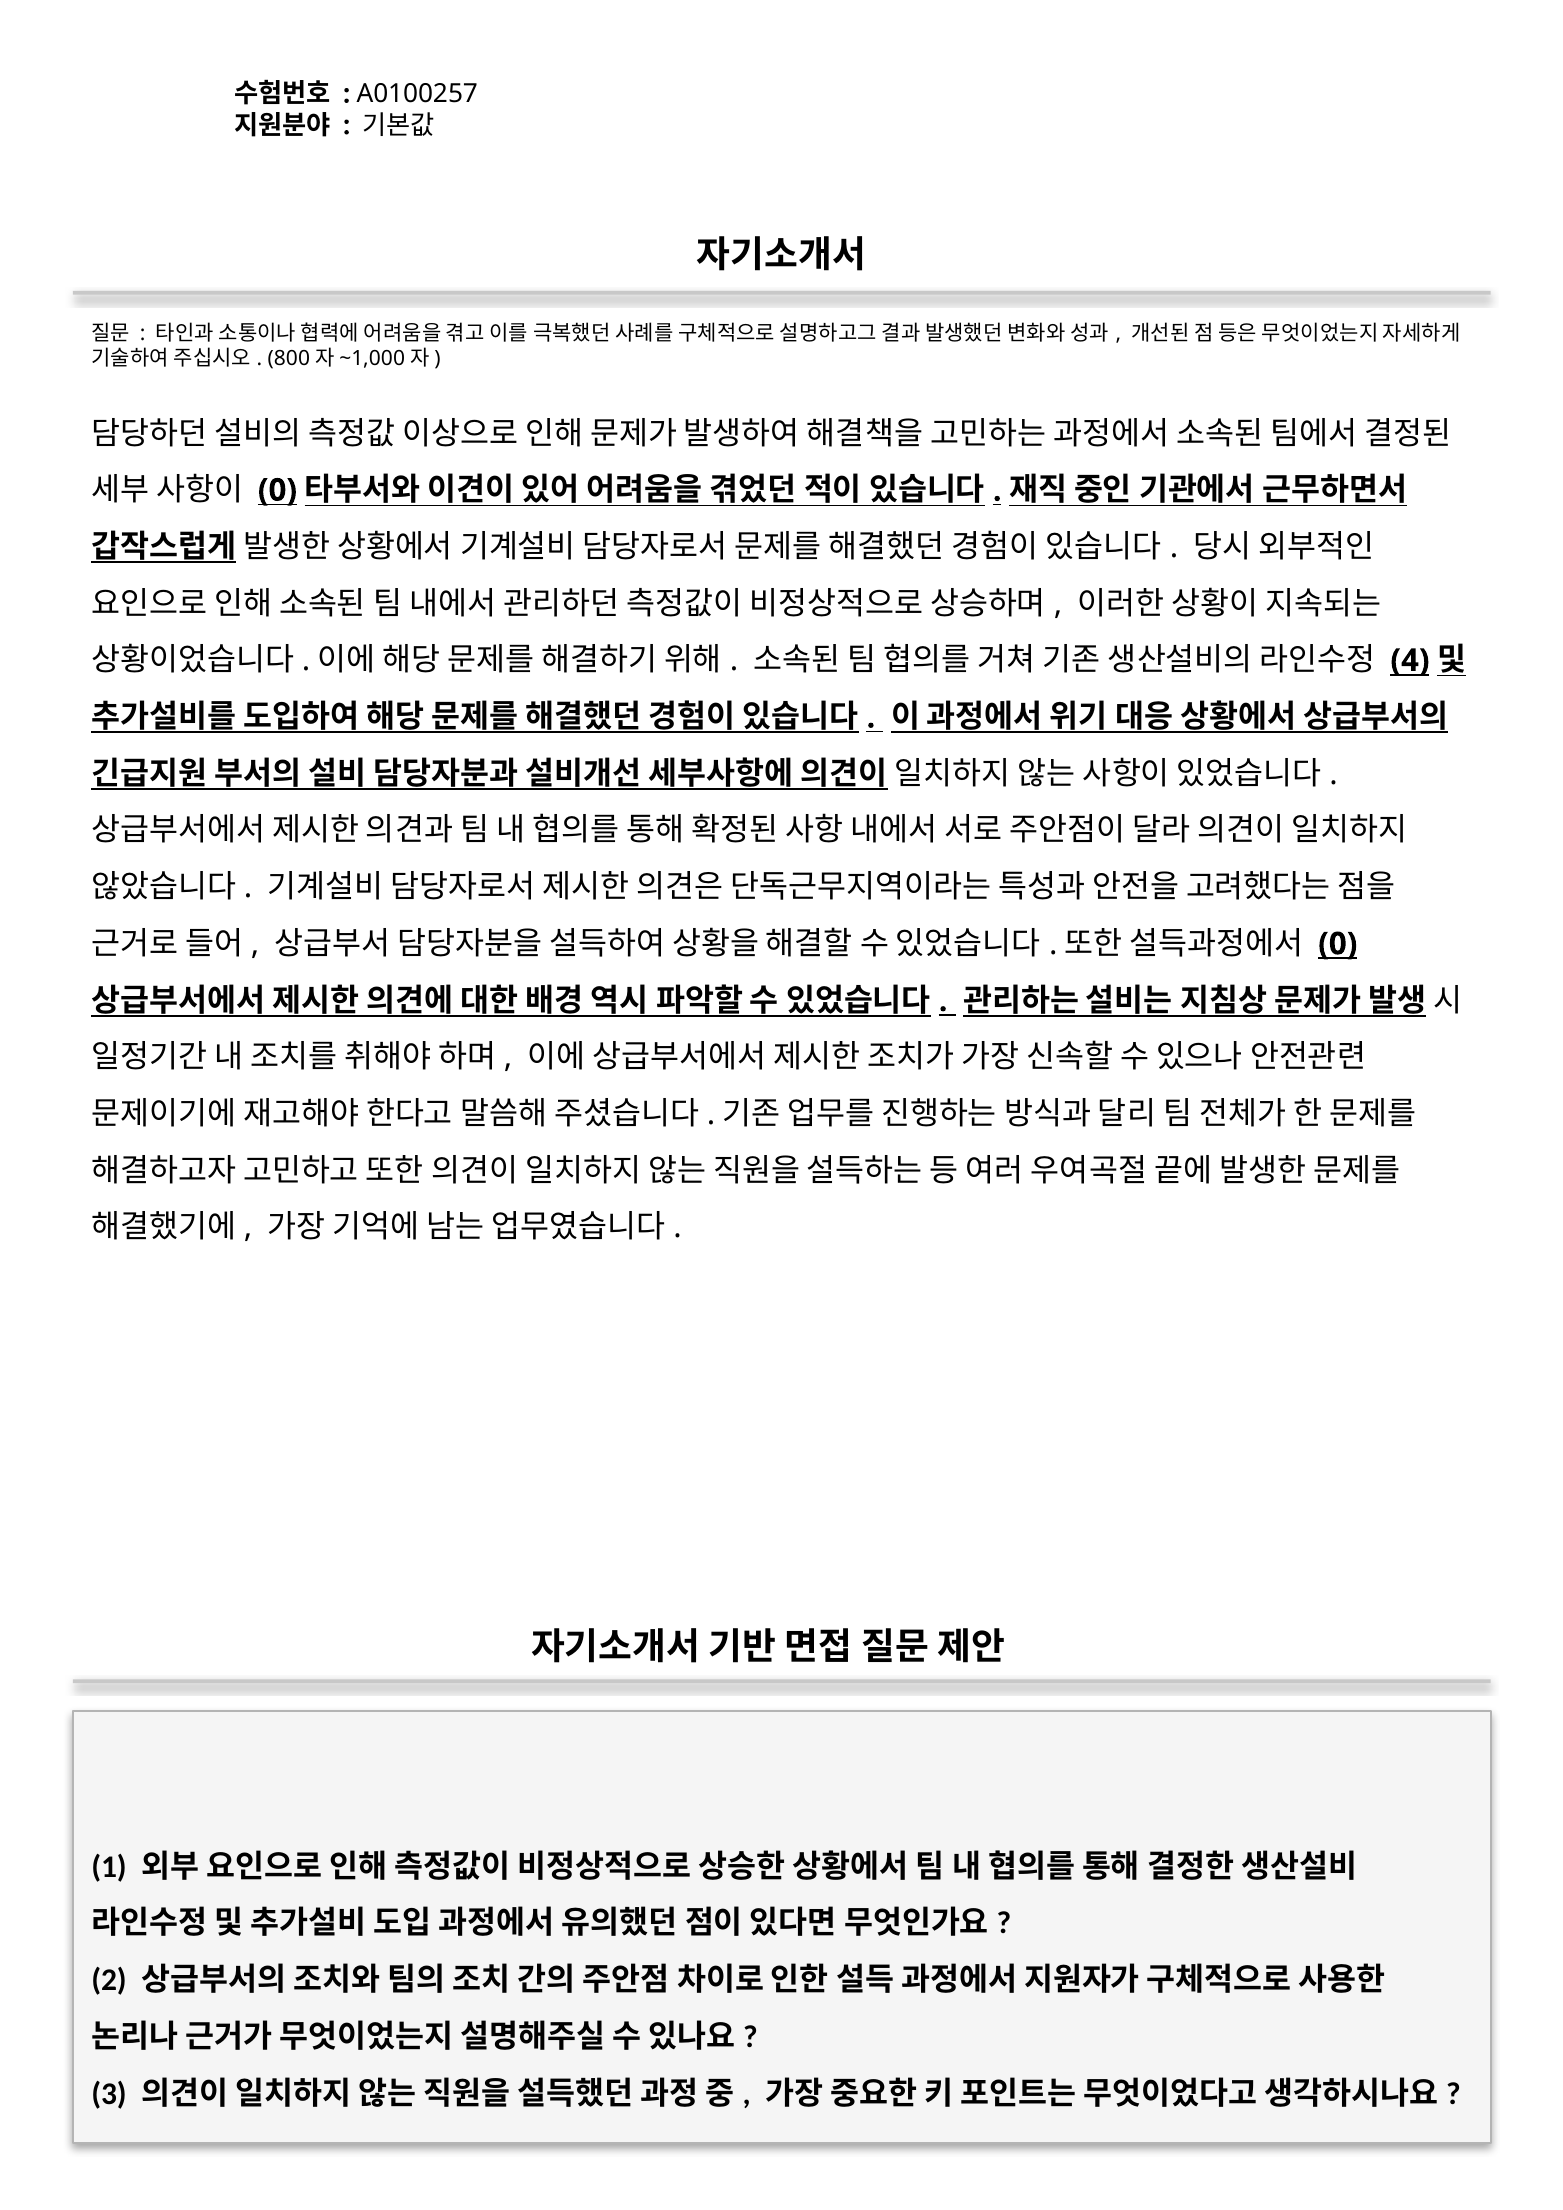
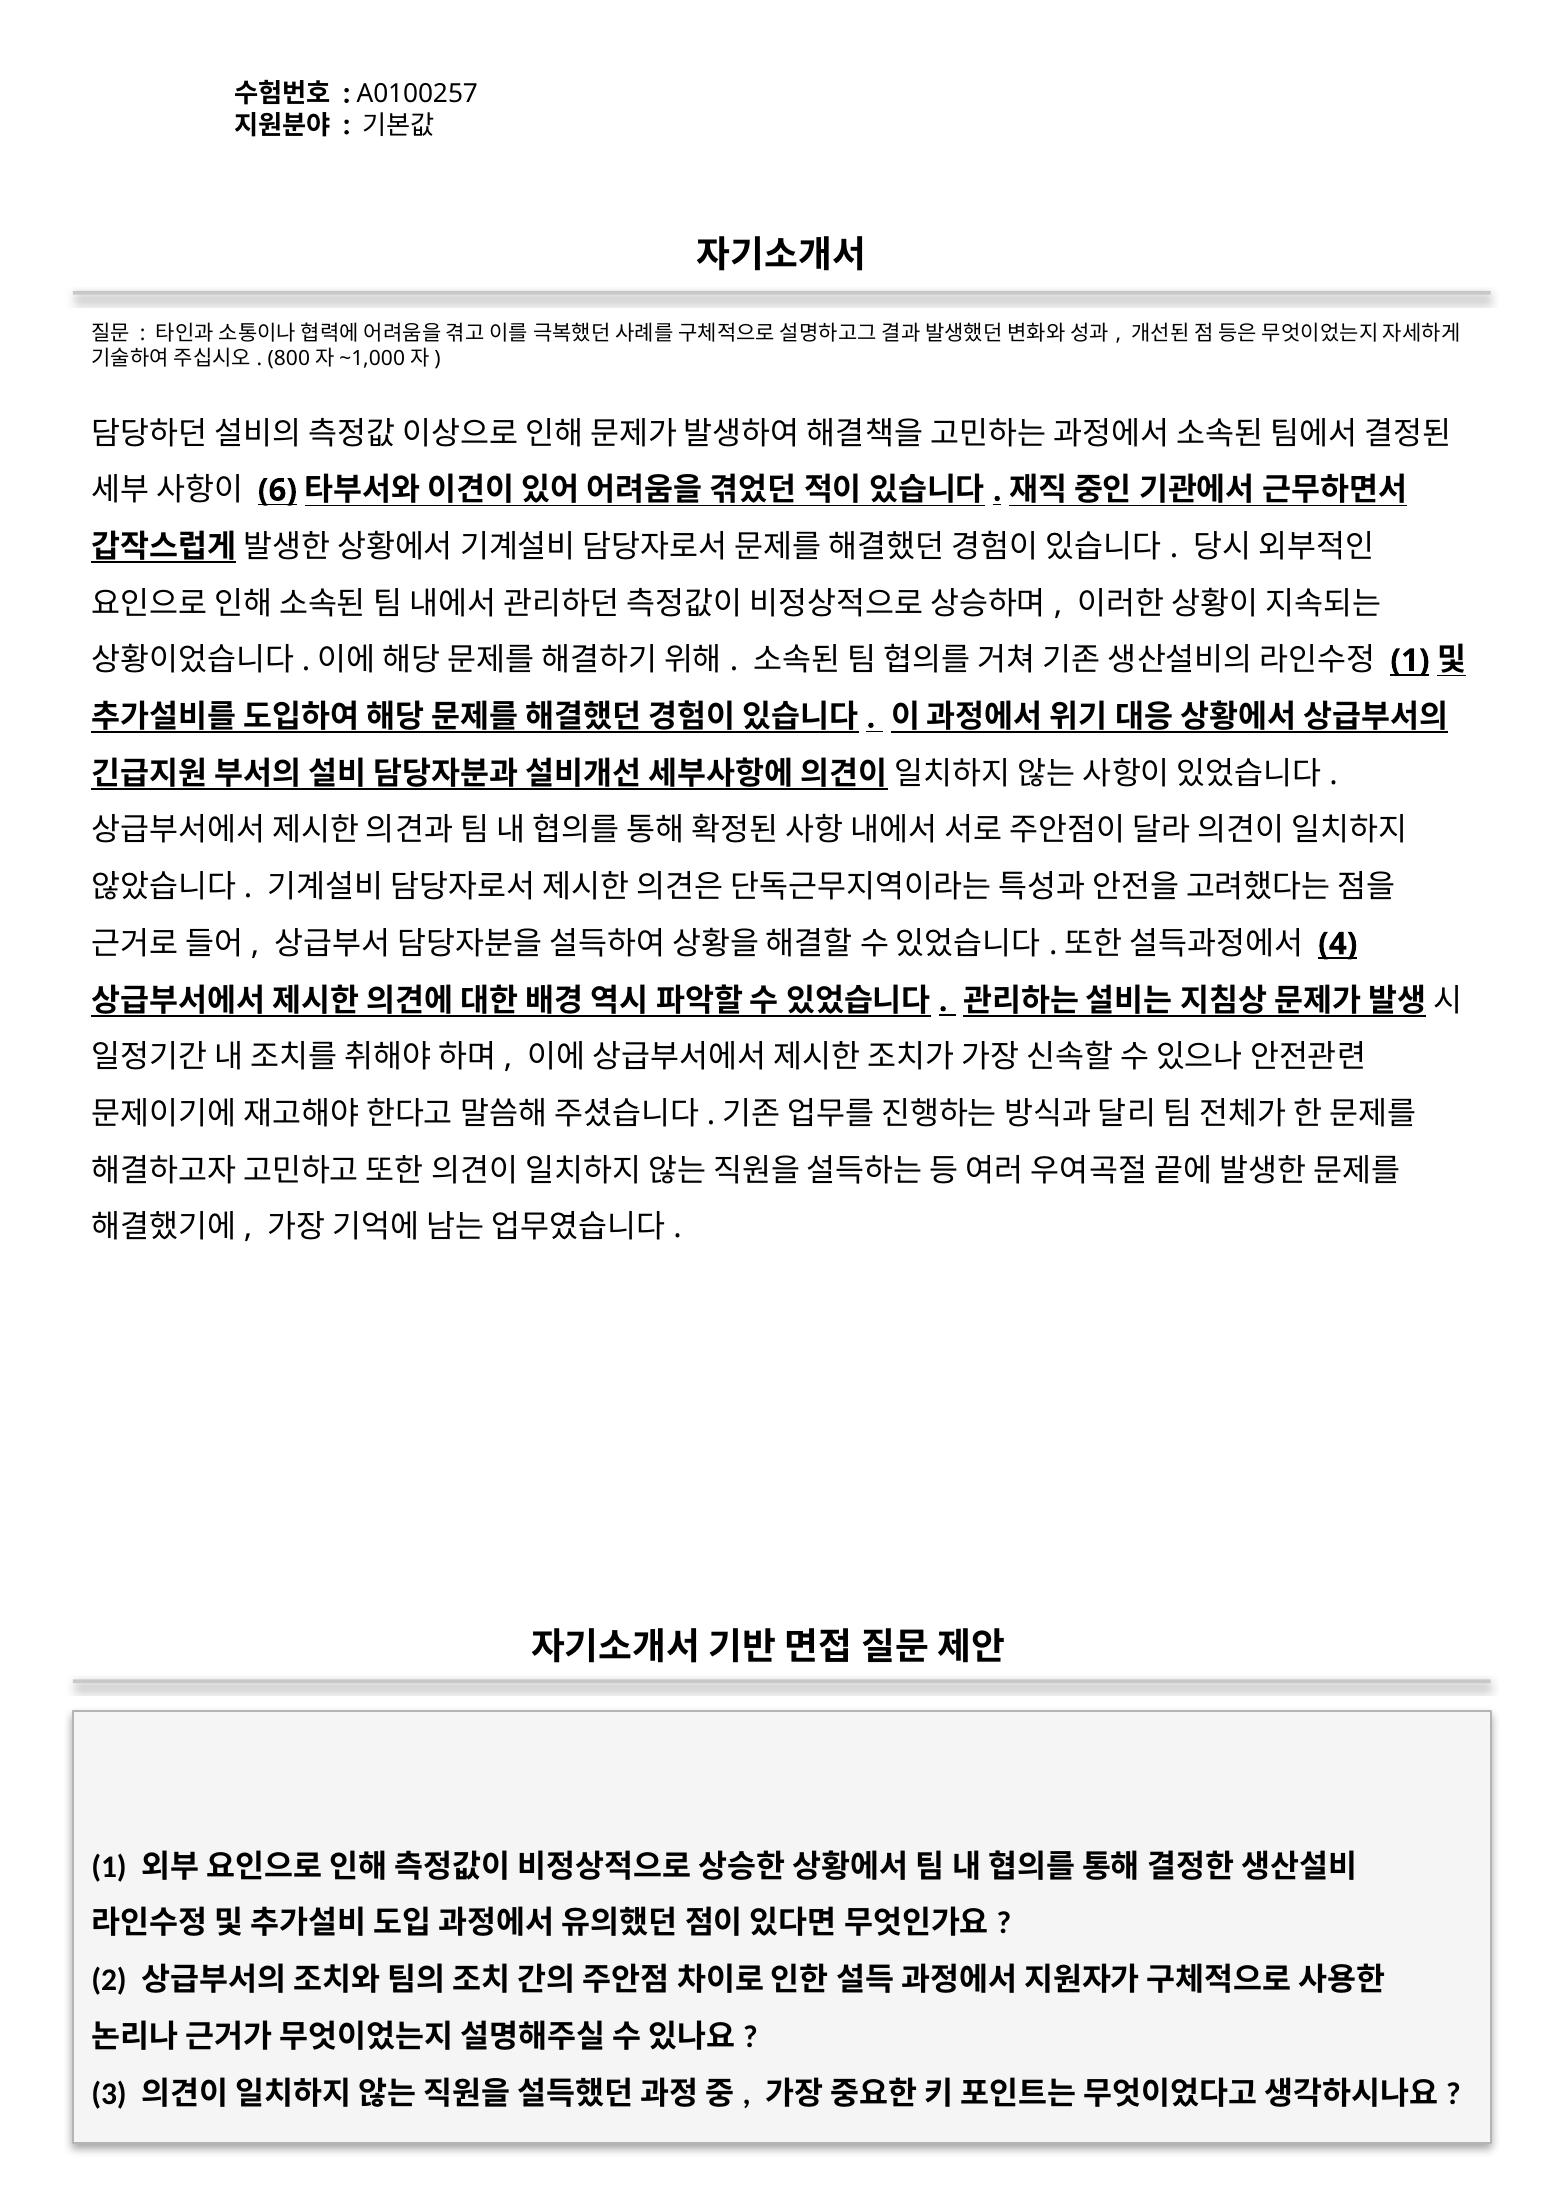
0 at (277, 490): 0 -> 6
4 at (1410, 661): 4 -> 1
0 at (1338, 944): 0 -> 4
